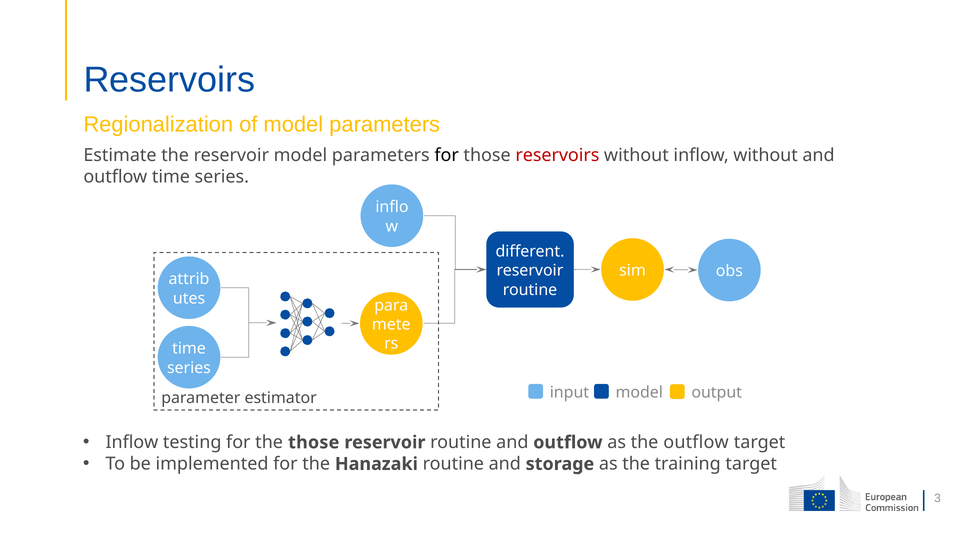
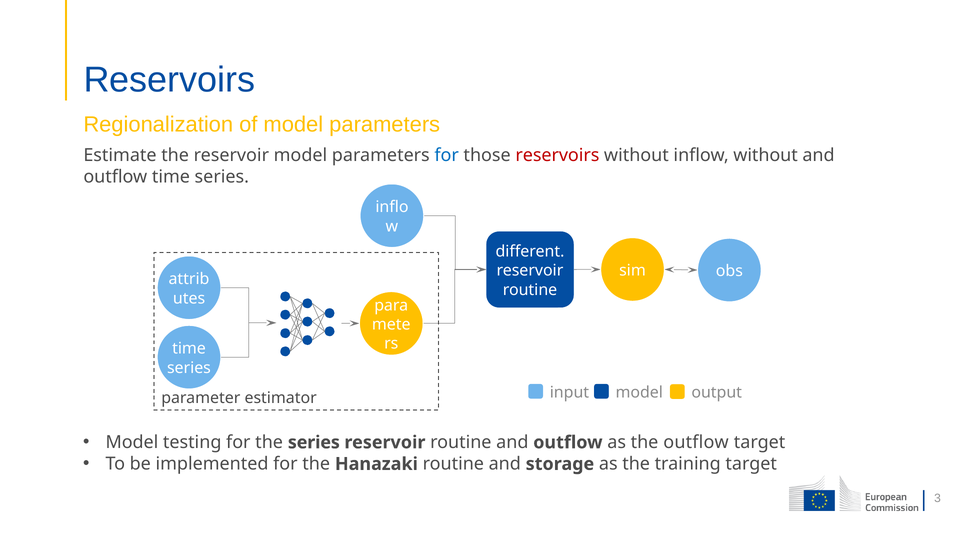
for at (447, 155) colour: black -> blue
Inflow at (132, 443): Inflow -> Model
the those: those -> series
